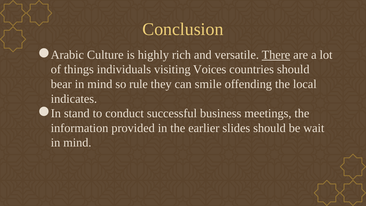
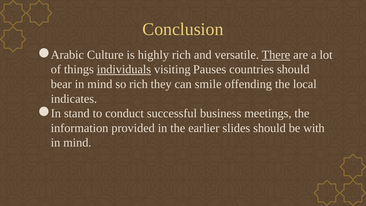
individuals underline: none -> present
Voices: Voices -> Pauses
so rule: rule -> rich
wait: wait -> with
